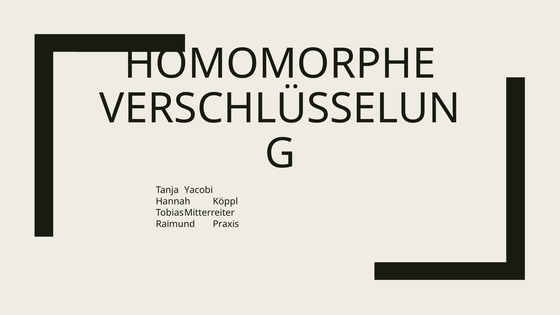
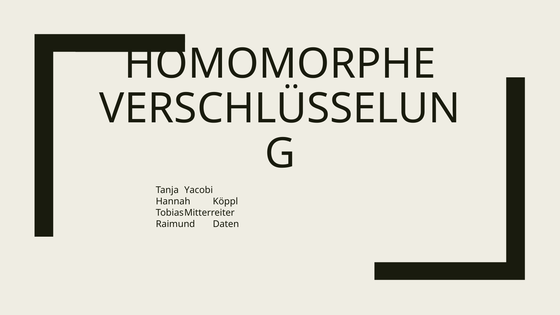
Praxis: Praxis -> Daten
